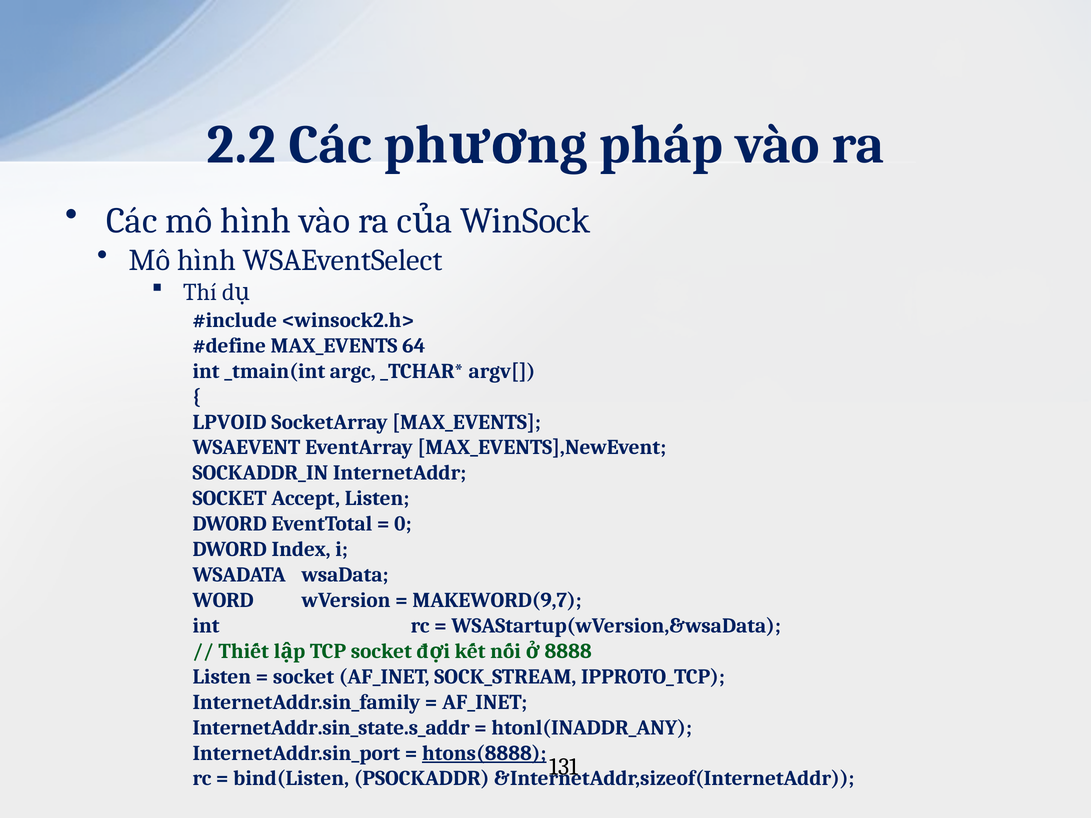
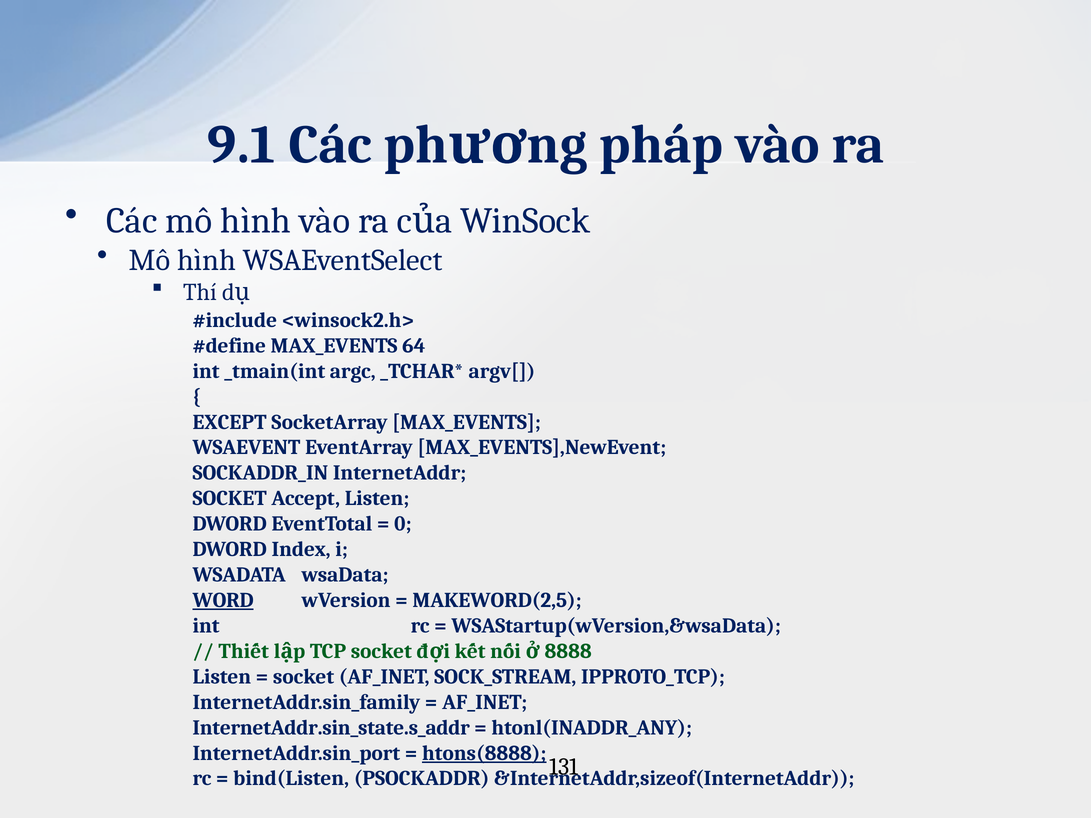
2.2: 2.2 -> 9.1
LPVOID: LPVOID -> EXCEPT
WORD underline: none -> present
MAKEWORD(9,7: MAKEWORD(9,7 -> MAKEWORD(2,5
